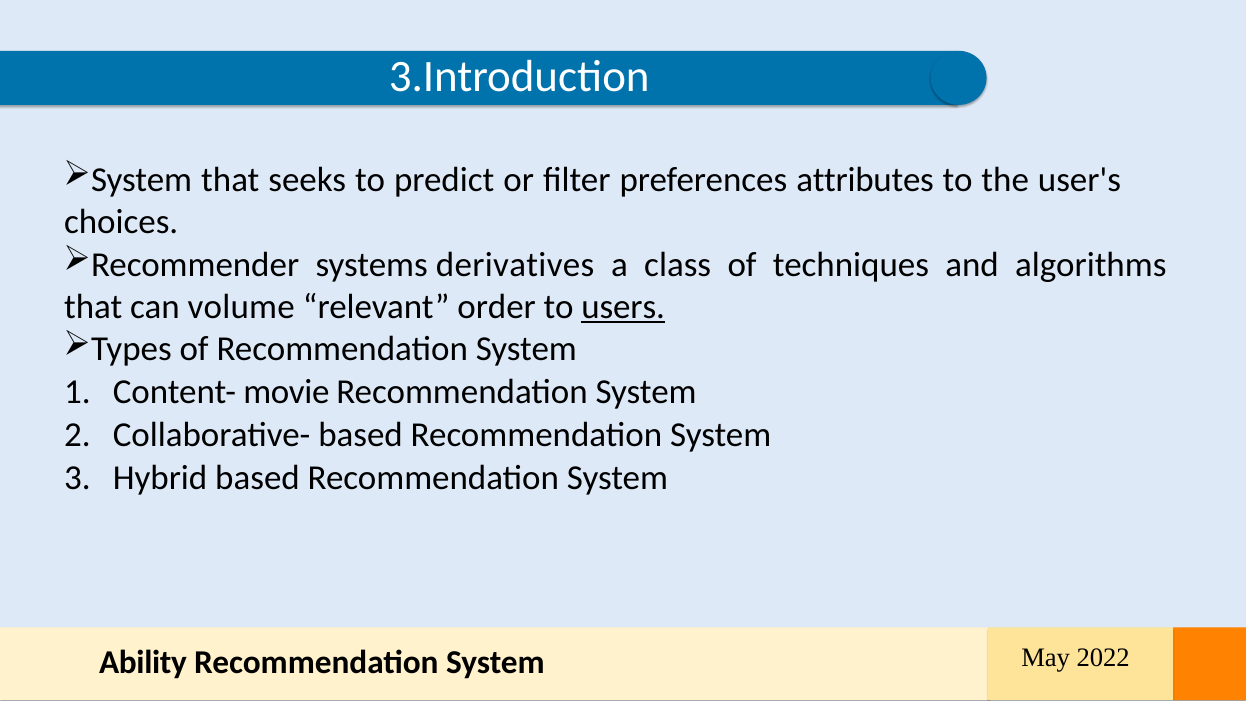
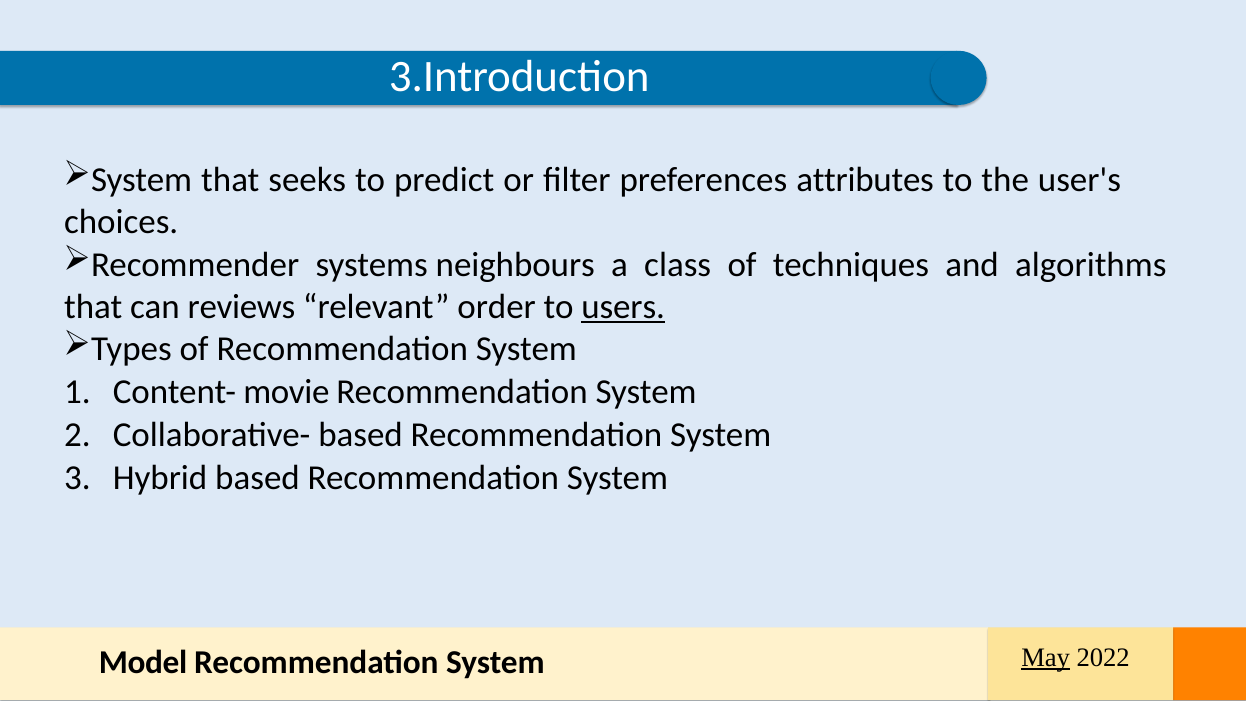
derivatives: derivatives -> neighbours
volume: volume -> reviews
Ability: Ability -> Model
May underline: none -> present
